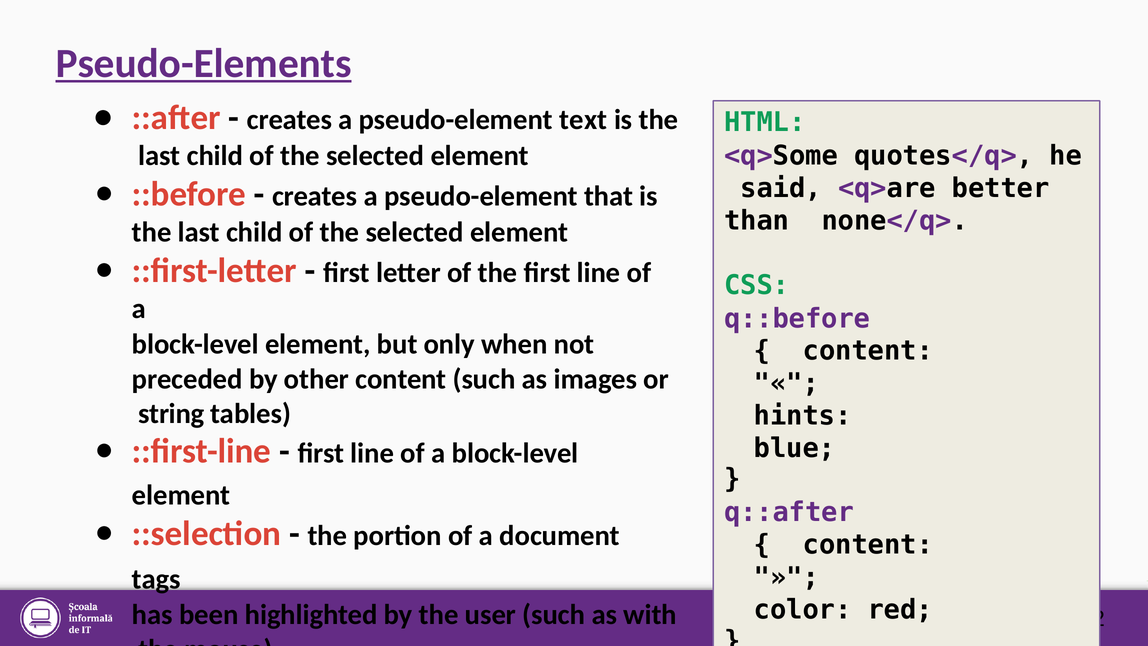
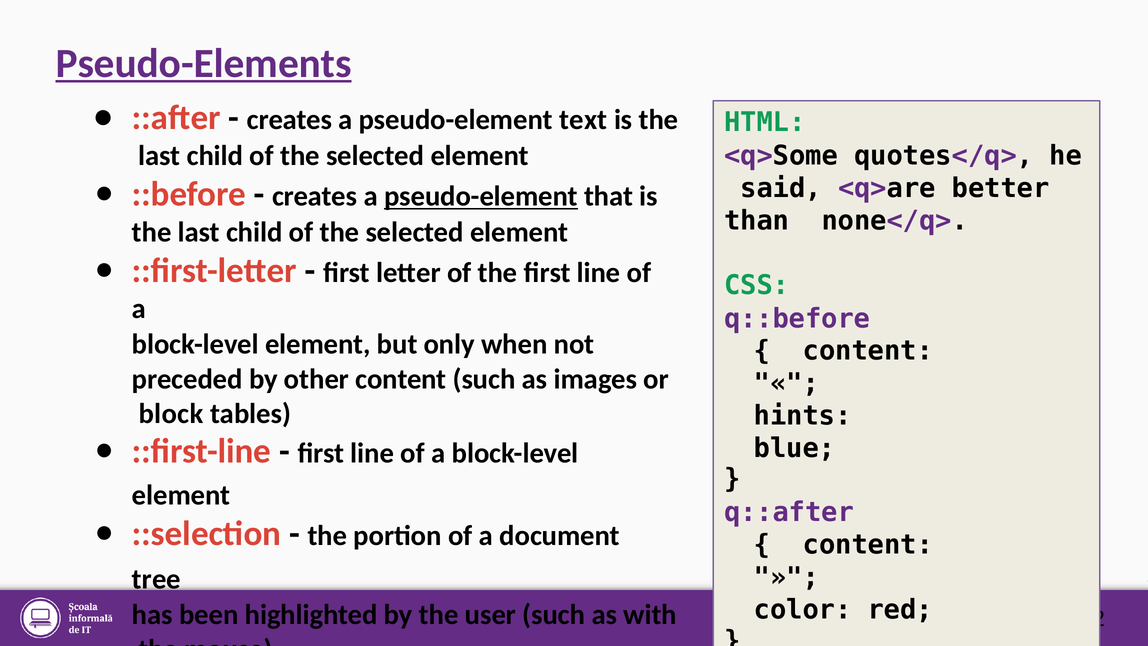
pseudo-element at (481, 196) underline: none -> present
string: string -> block
tags: tags -> tree
